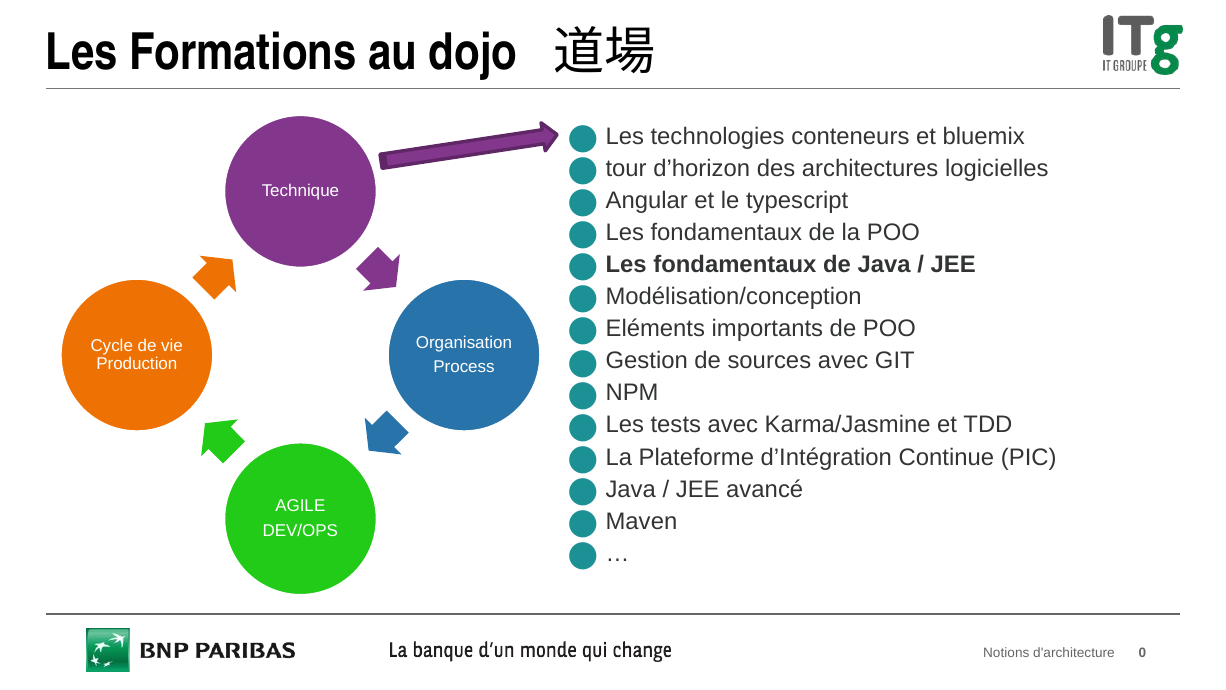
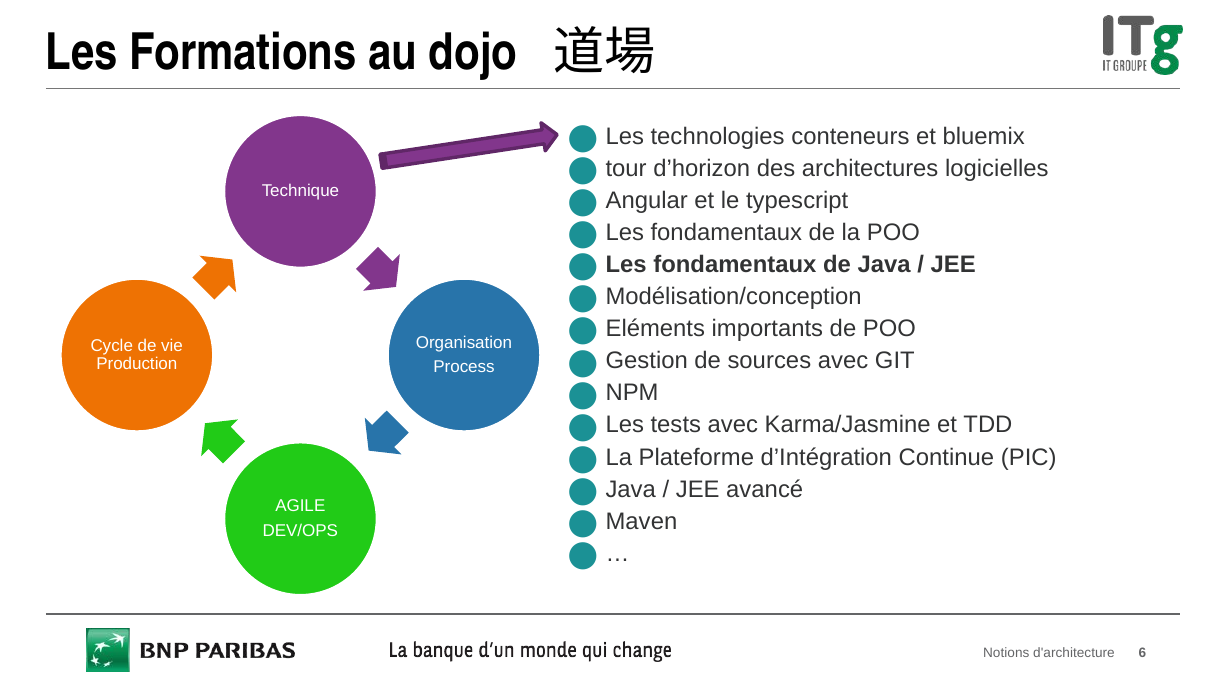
0: 0 -> 6
